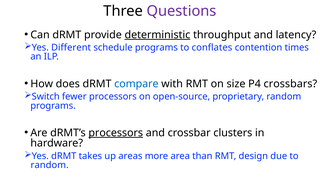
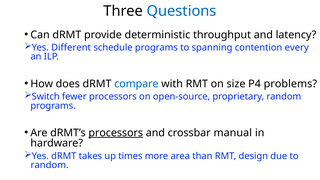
Questions colour: purple -> blue
deterministic underline: present -> none
conflates: conflates -> spanning
times: times -> every
crossbars: crossbars -> problems
clusters: clusters -> manual
areas: areas -> times
